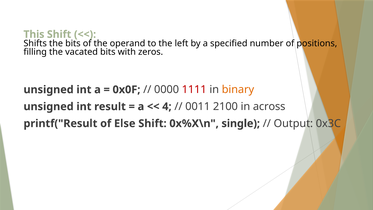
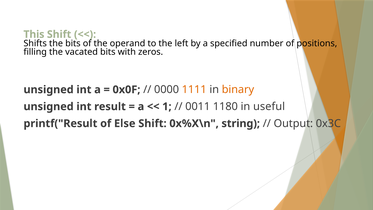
1111 colour: red -> orange
4: 4 -> 1
2100: 2100 -> 1180
across: across -> useful
single: single -> string
